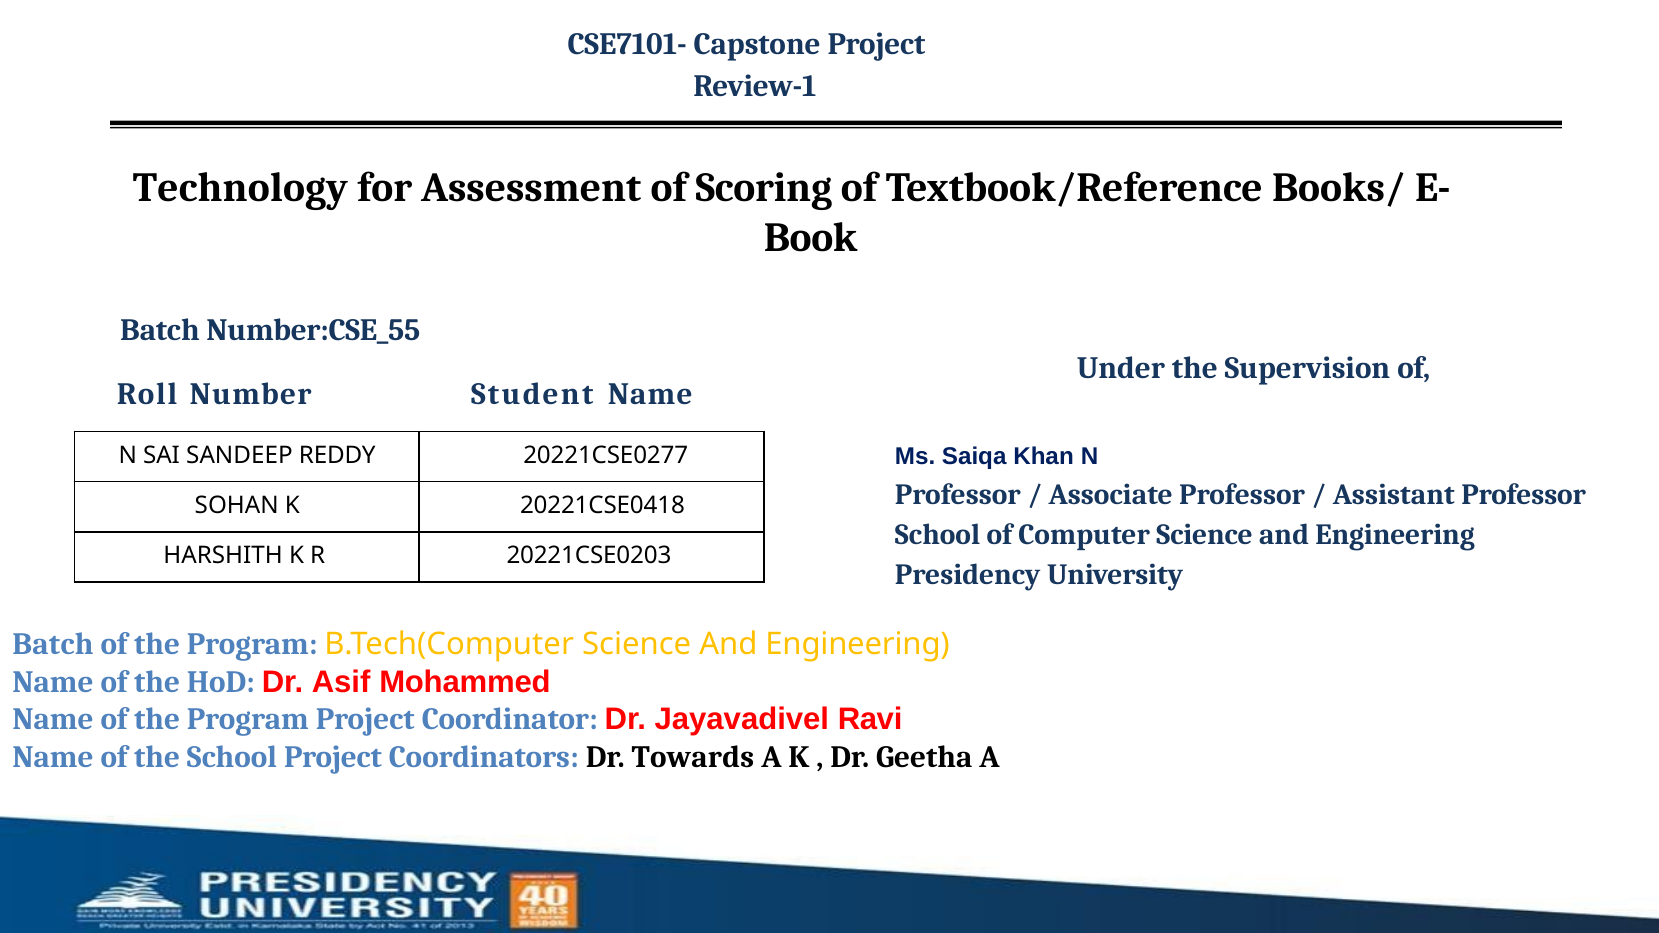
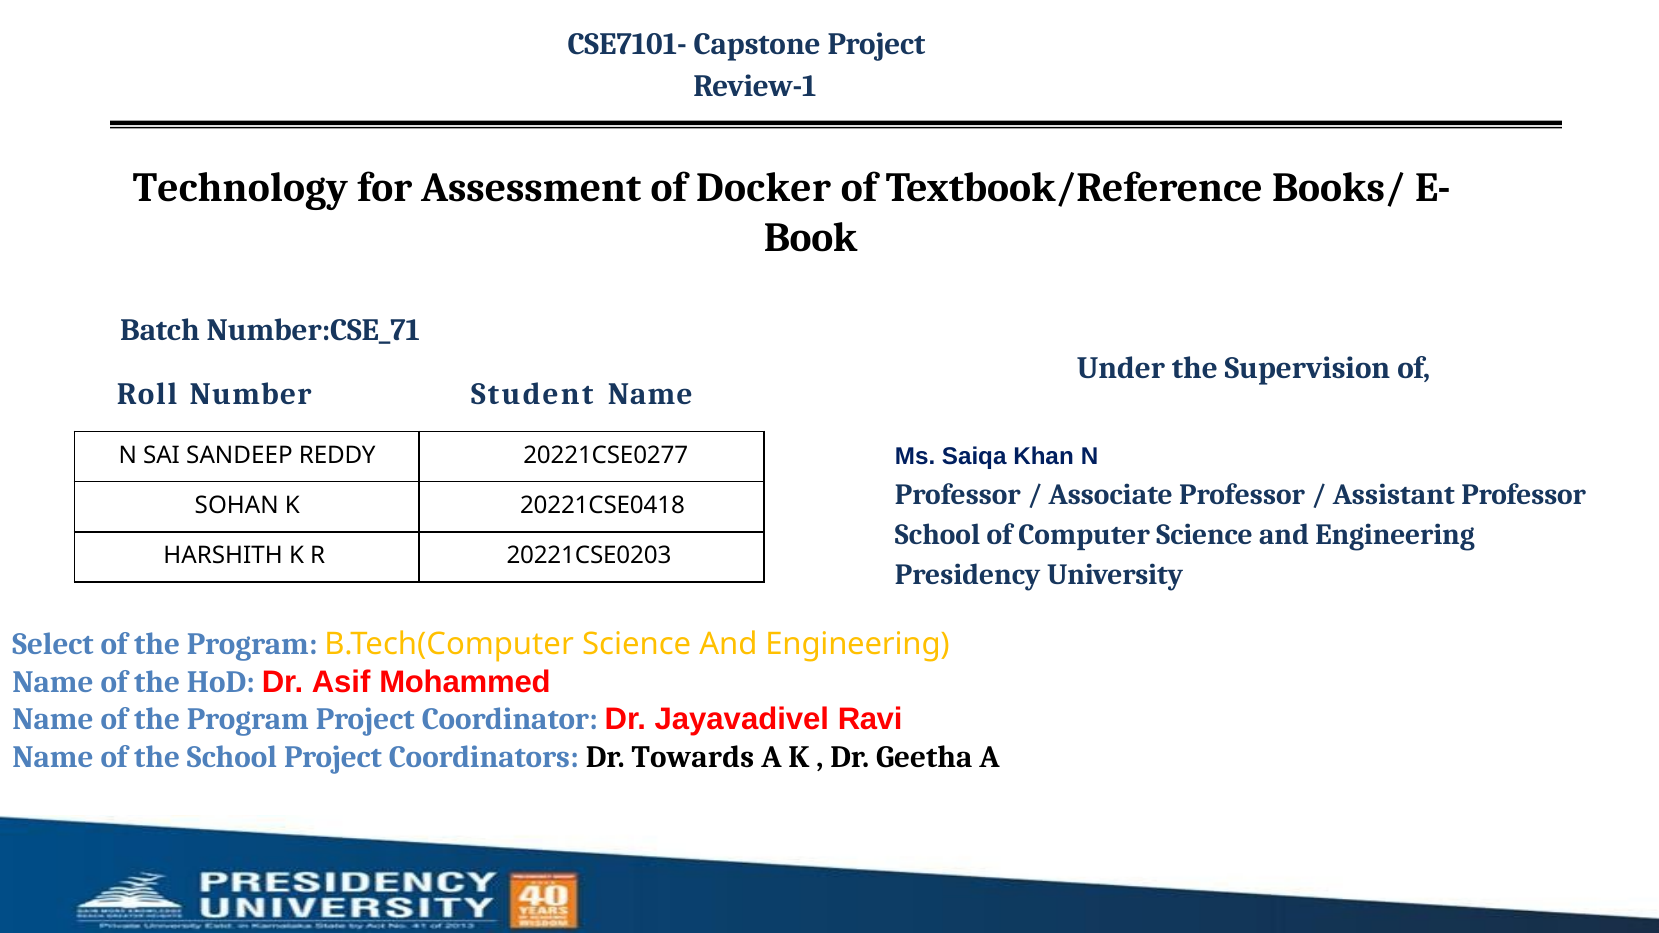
Scoring: Scoring -> Docker
Number:CSE_55: Number:CSE_55 -> Number:CSE_71
Batch at (53, 645): Batch -> Select
